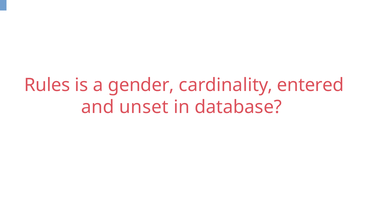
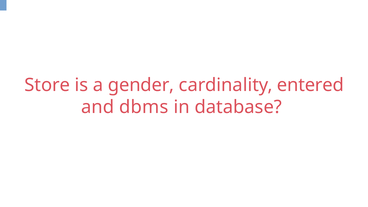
Rules: Rules -> Store
unset: unset -> dbms
